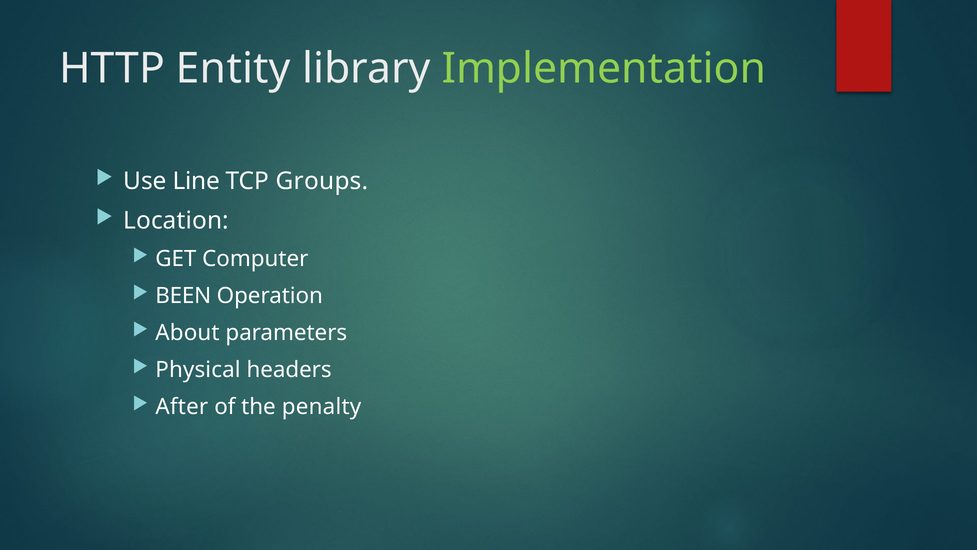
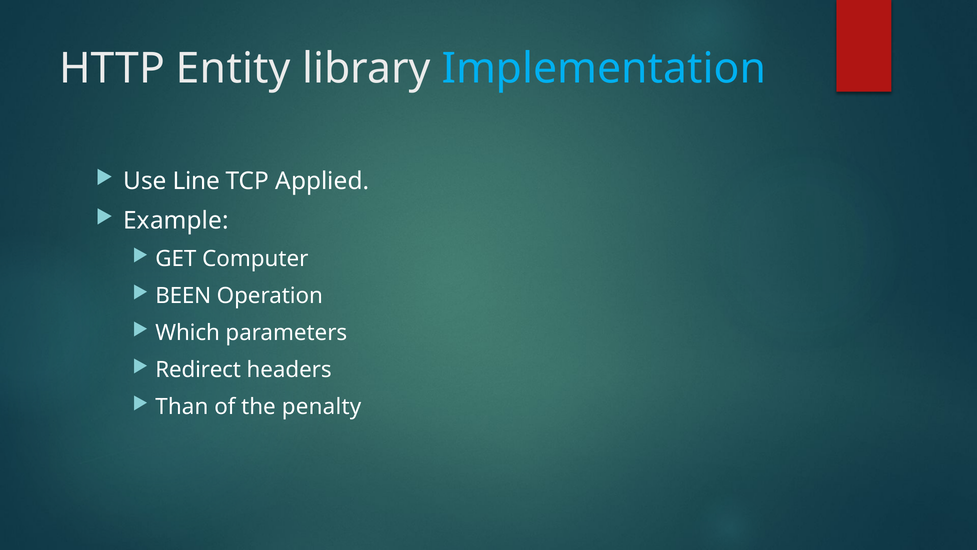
Implementation colour: light green -> light blue
Groups: Groups -> Applied
Location: Location -> Example
About: About -> Which
Physical: Physical -> Redirect
After: After -> Than
